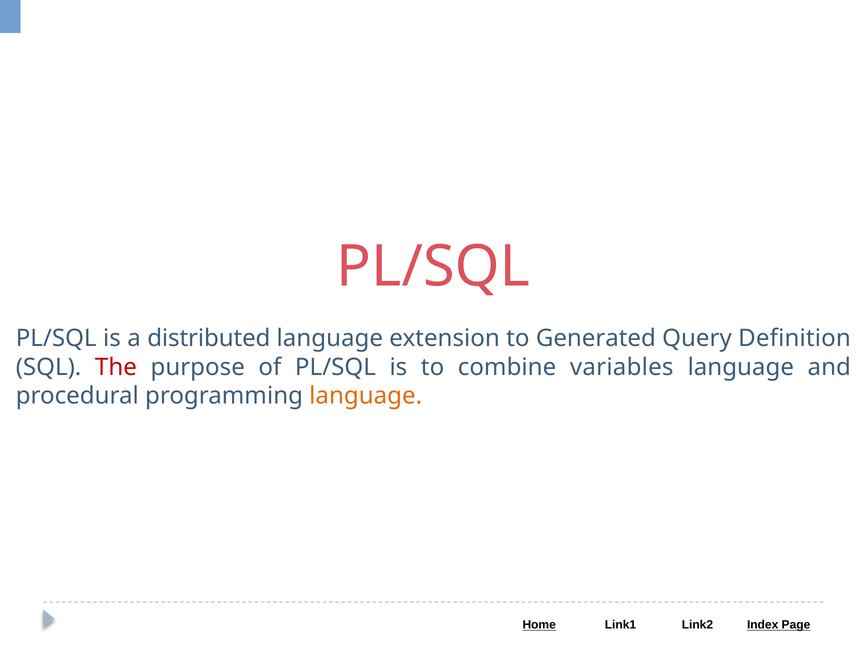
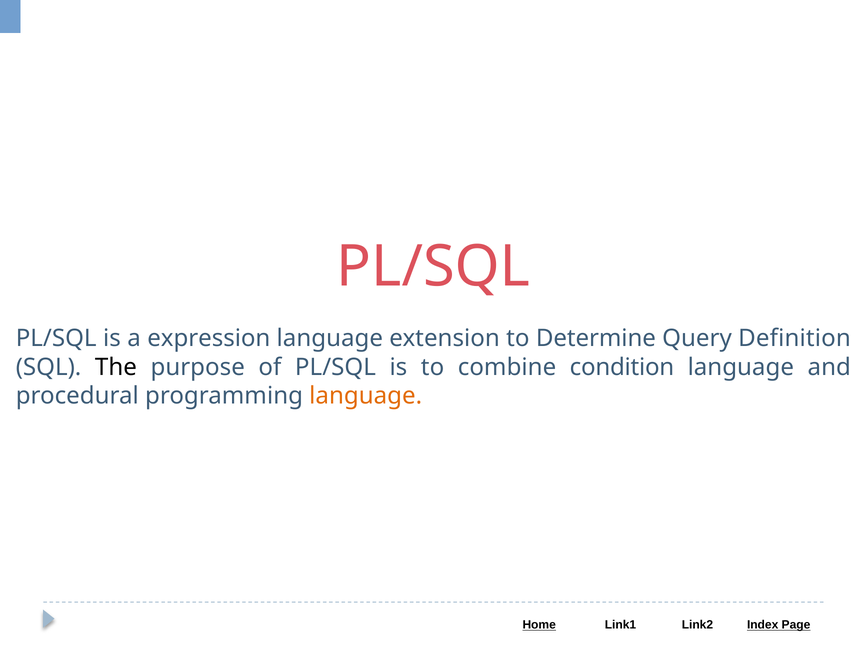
distributed: distributed -> expression
Generated: Generated -> Determine
The colour: red -> black
variables: variables -> condition
